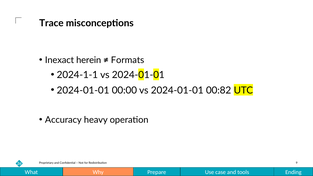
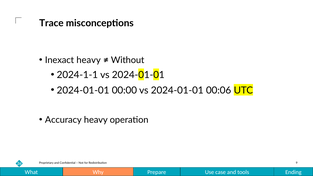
Inexact herein: herein -> heavy
Formats: Formats -> Without
00:82: 00:82 -> 00:06
